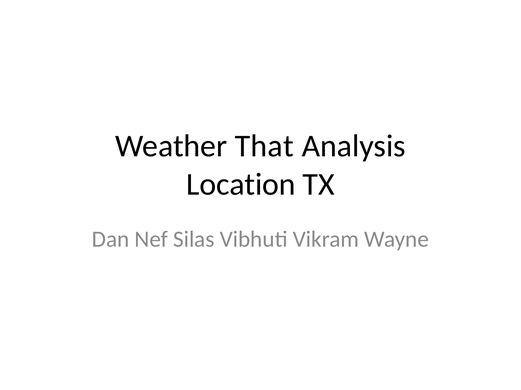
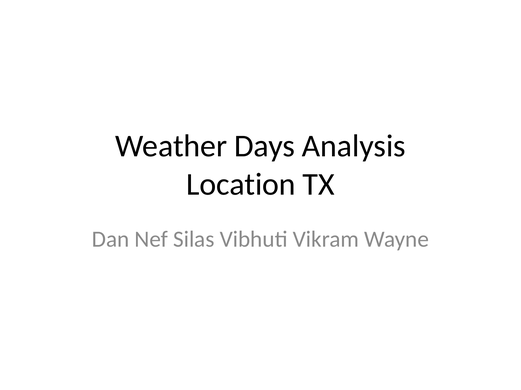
That: That -> Days
